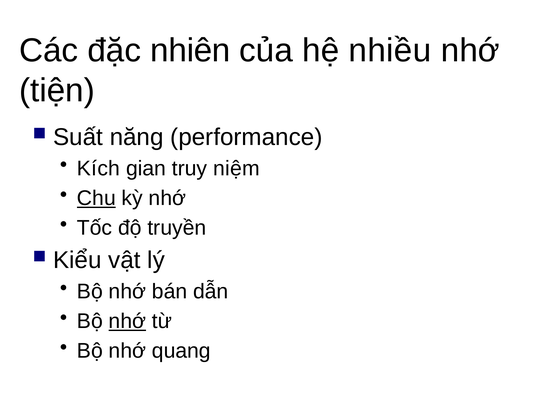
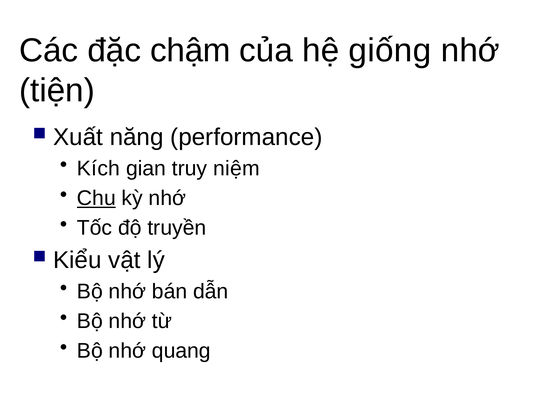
nhiên: nhiên -> chậm
nhiều: nhiều -> giống
Suất: Suất -> Xuất
nhớ at (127, 321) underline: present -> none
